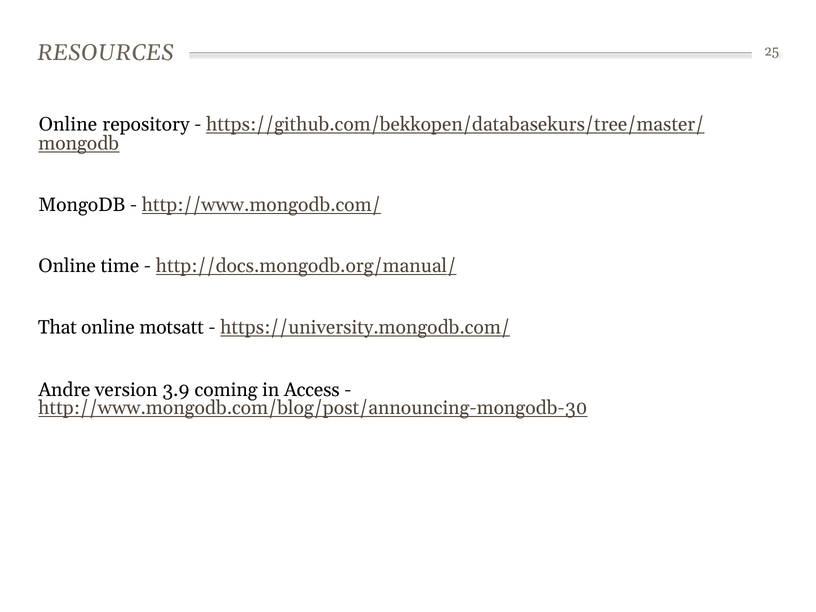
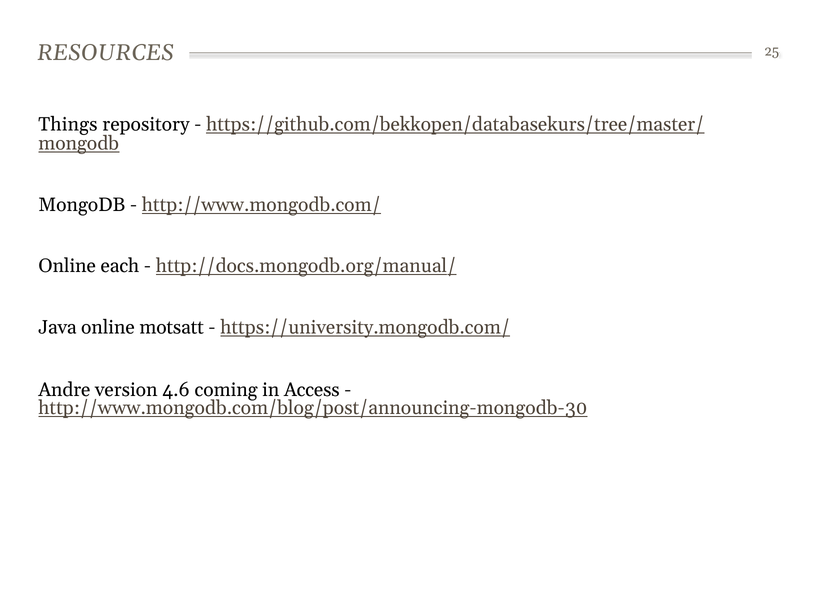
Online at (68, 124): Online -> Things
time: time -> each
That: That -> Java
3.9: 3.9 -> 4.6
